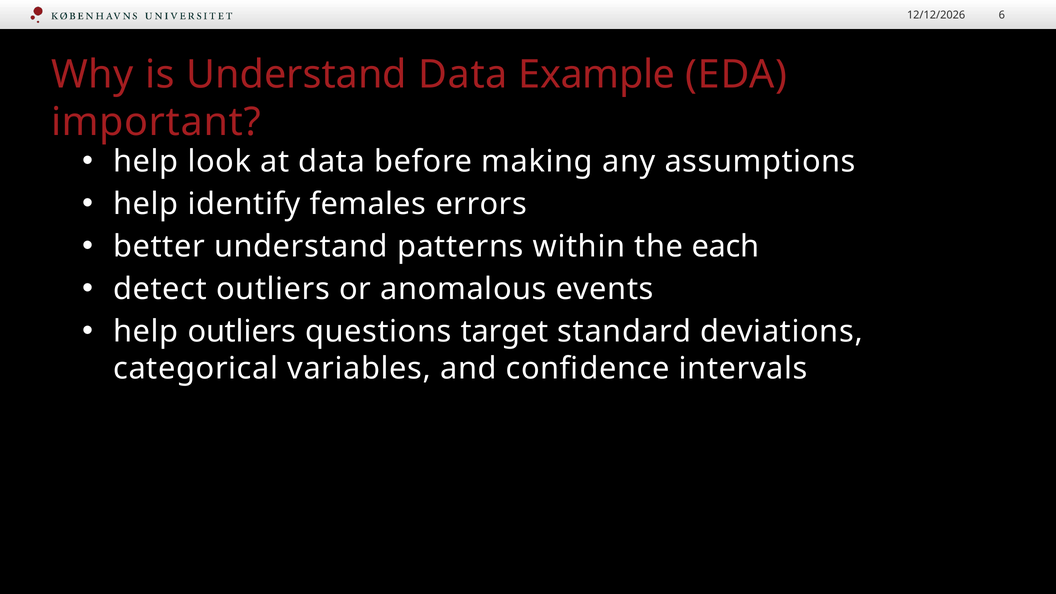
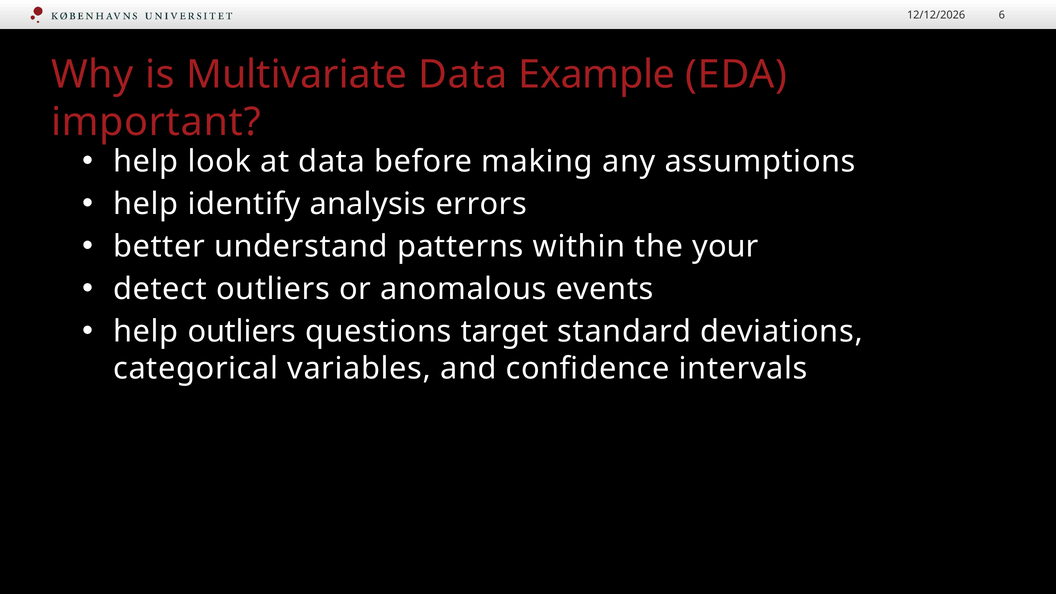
is Understand: Understand -> Multivariate
females: females -> analysis
each: each -> your
